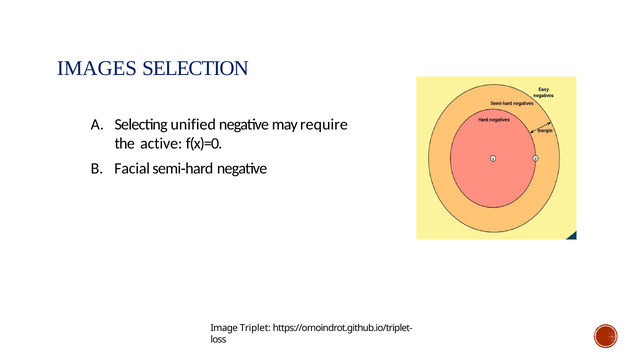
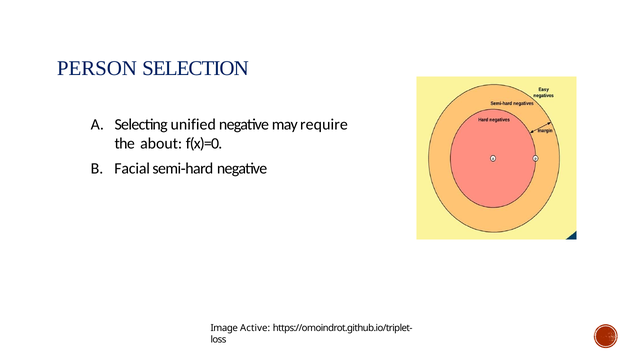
IMAGES: IMAGES -> PERSON
active: active -> about
Triplet: Triplet -> Active
